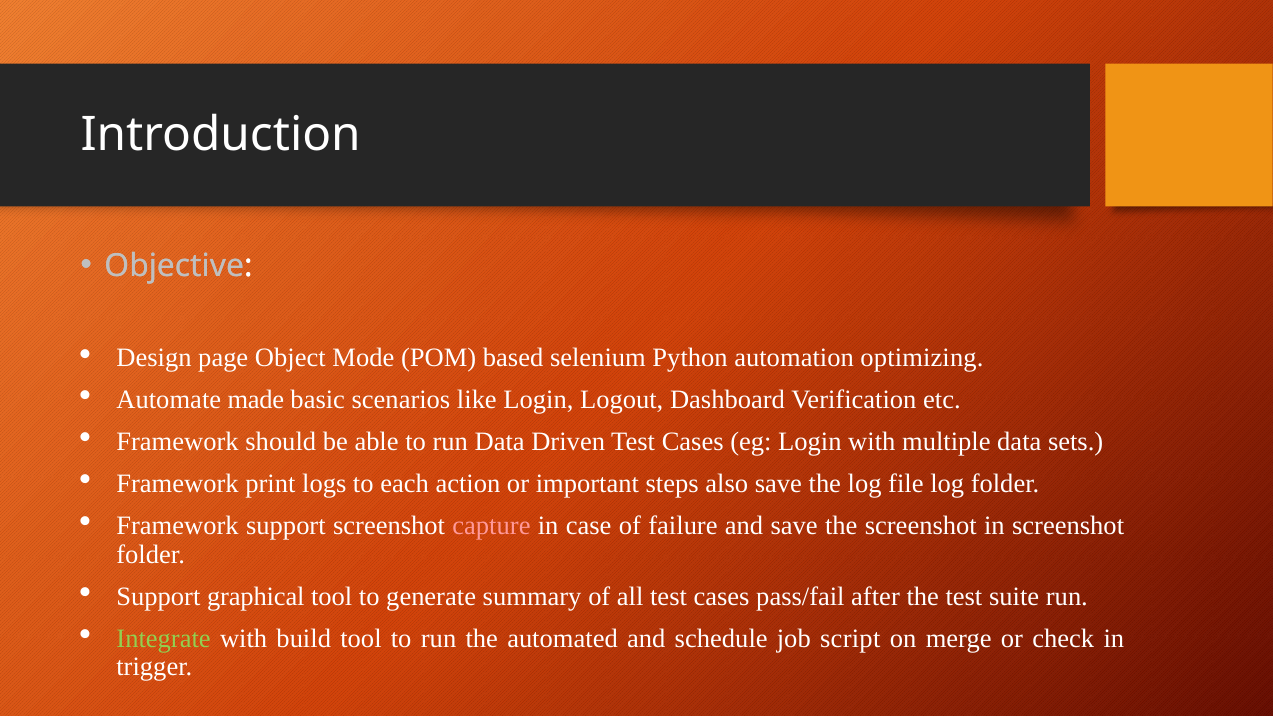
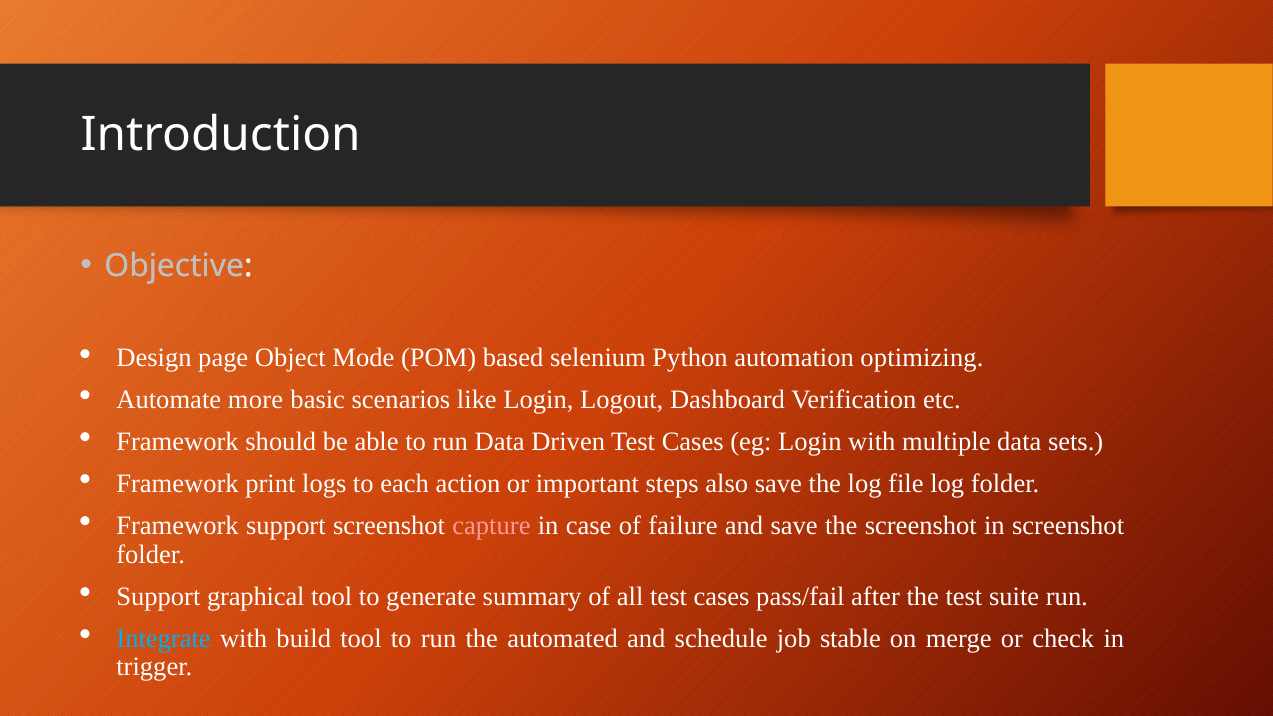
made: made -> more
Integrate colour: light green -> light blue
script: script -> stable
